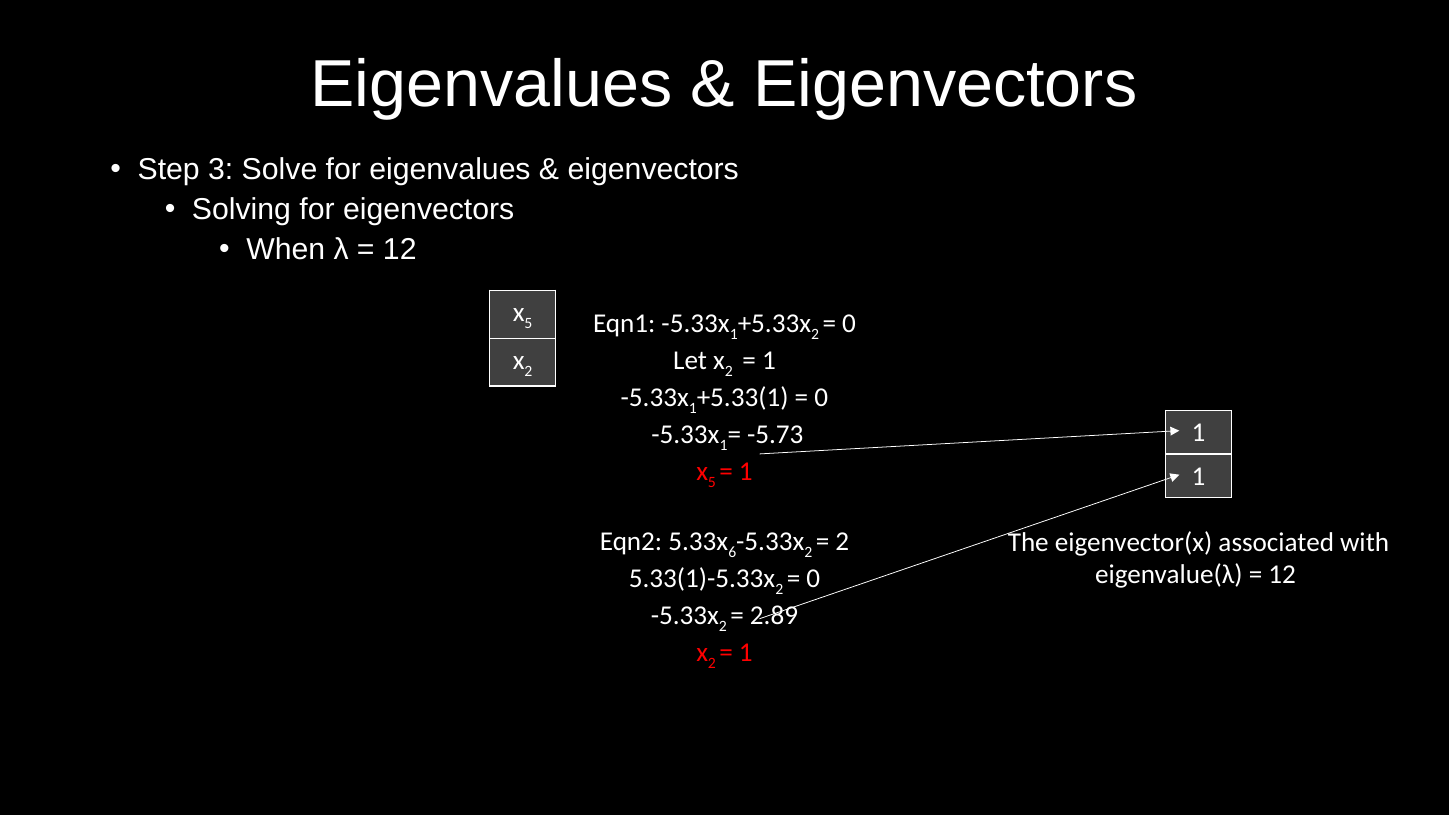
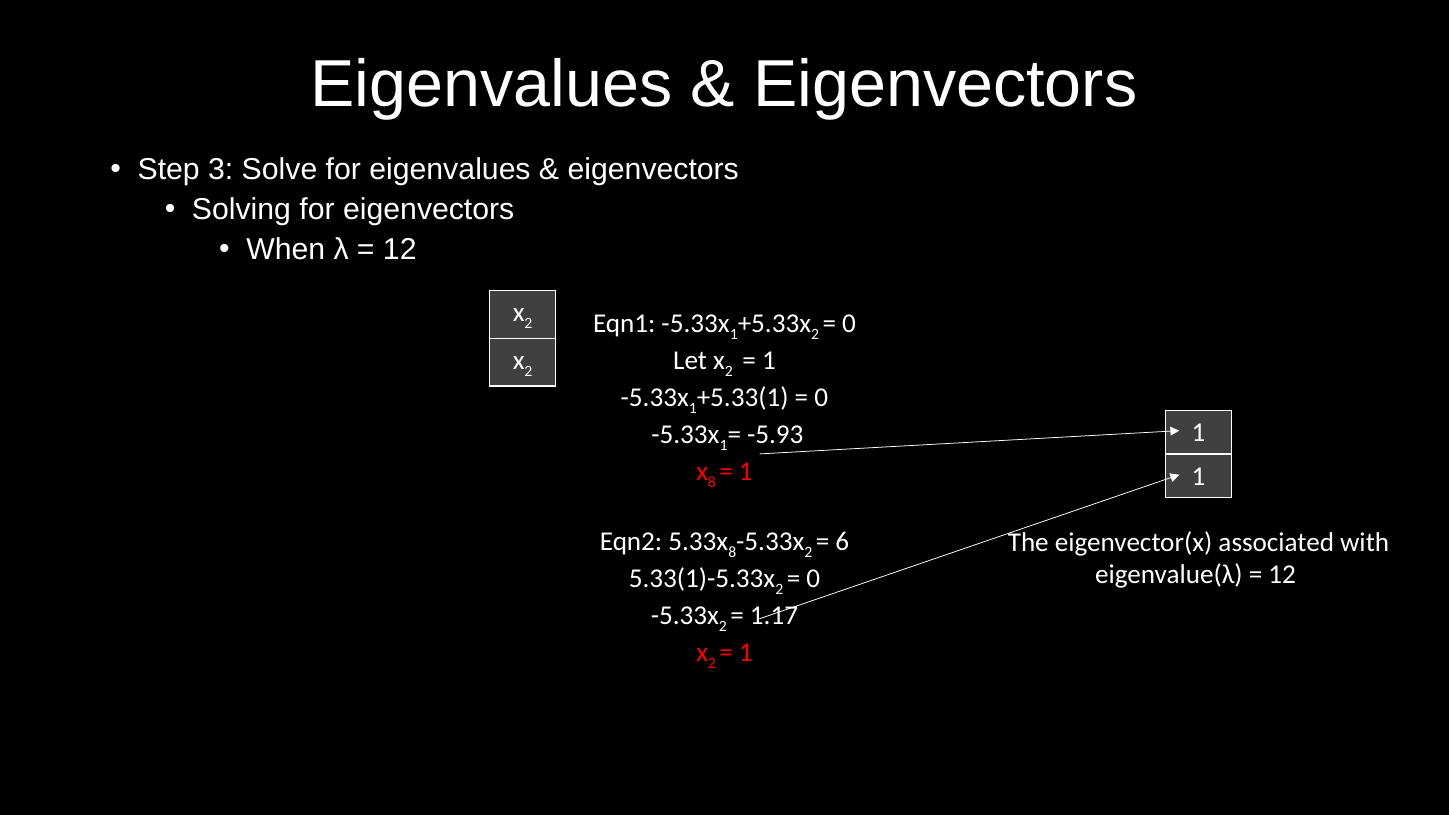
5 at (528, 323): 5 -> 2
-5.73: -5.73 -> -5.93
5 at (712, 483): 5 -> 8
6 at (732, 552): 6 -> 8
2 at (842, 542): 2 -> 6
2.89: 2.89 -> 1.17
